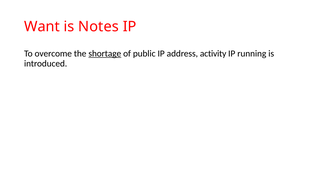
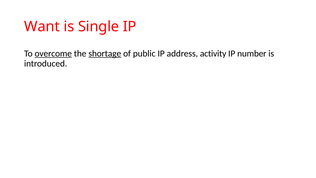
Notes: Notes -> Single
overcome underline: none -> present
running: running -> number
